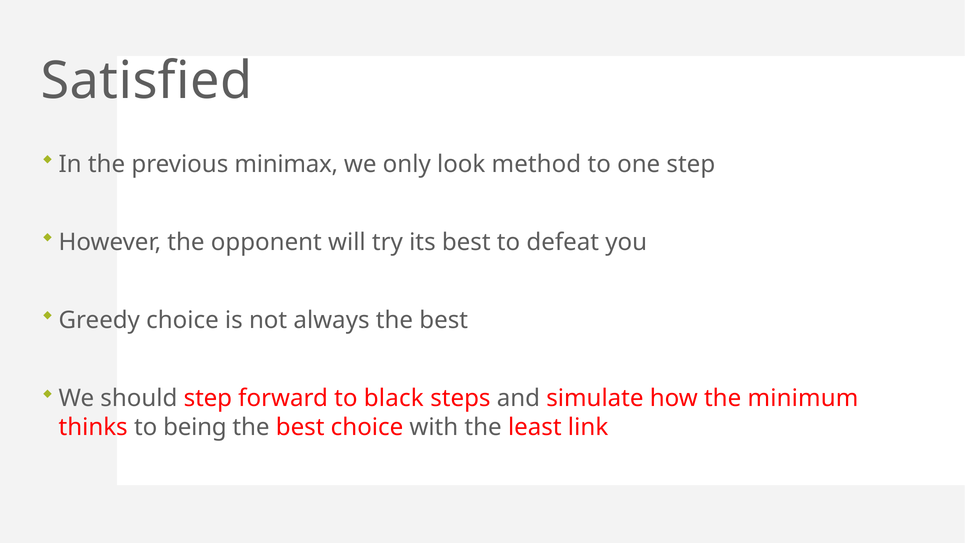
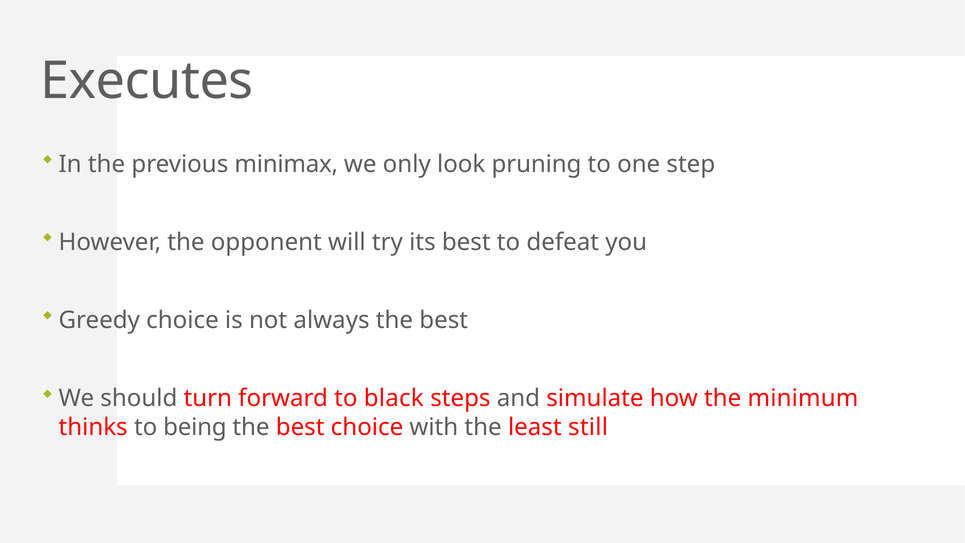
Satisfied: Satisfied -> Executes
method: method -> pruning
should step: step -> turn
link: link -> still
